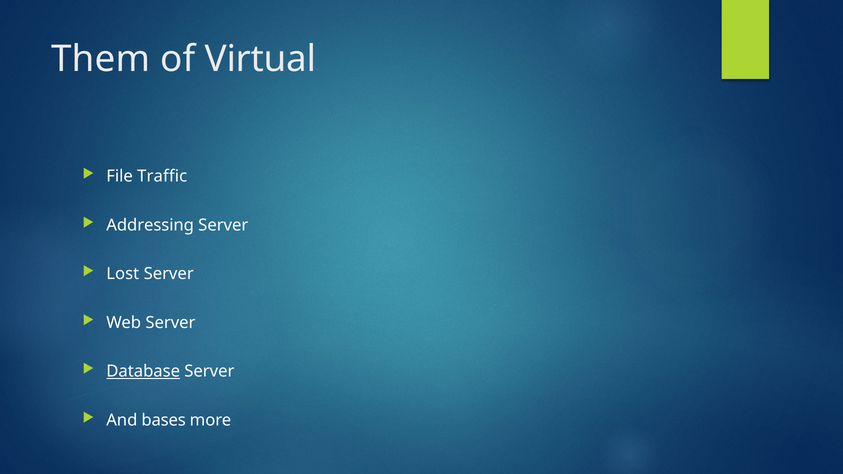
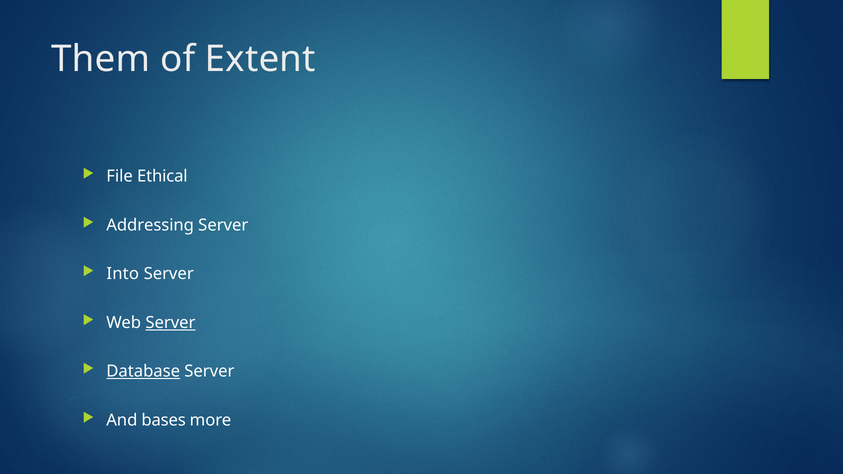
Virtual: Virtual -> Extent
Traffic: Traffic -> Ethical
Lost: Lost -> Into
Server at (170, 323) underline: none -> present
